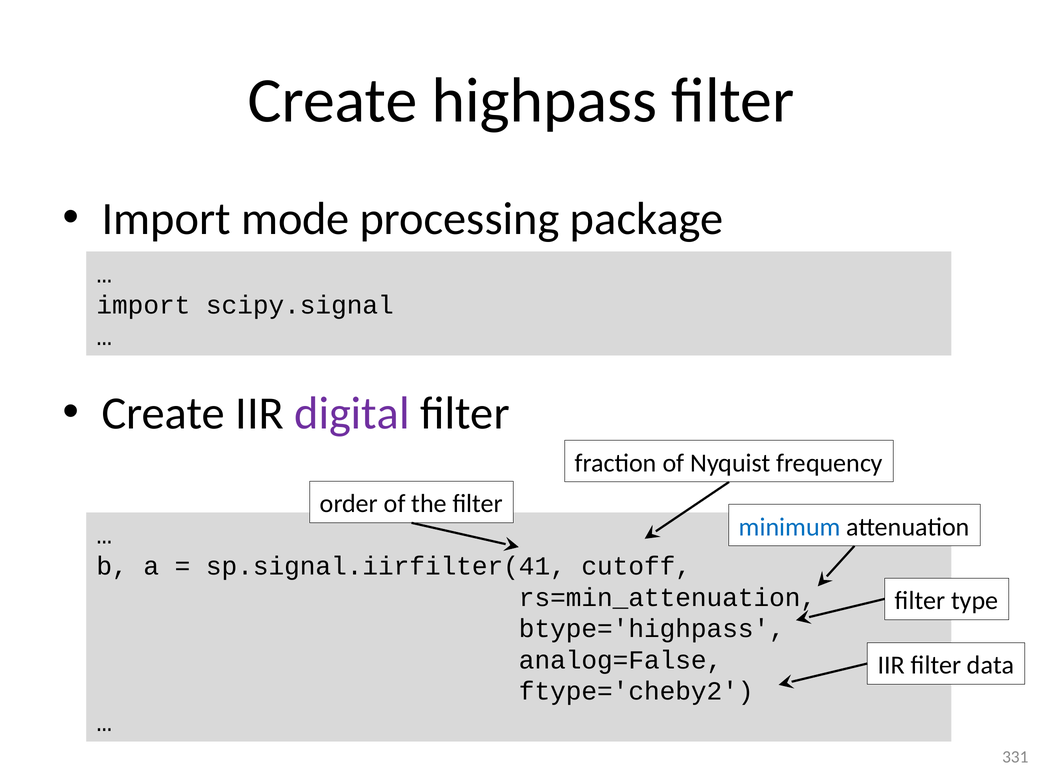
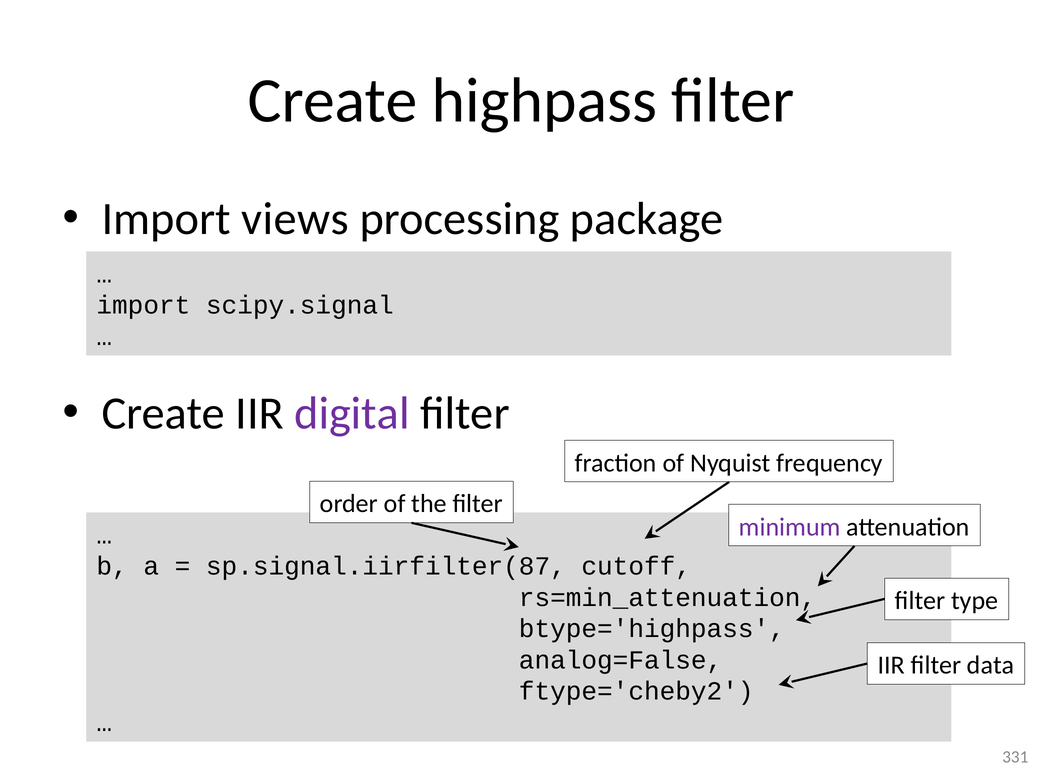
mode: mode -> views
minimum colour: blue -> purple
sp.signal.iirfilter(41: sp.signal.iirfilter(41 -> sp.signal.iirfilter(87
